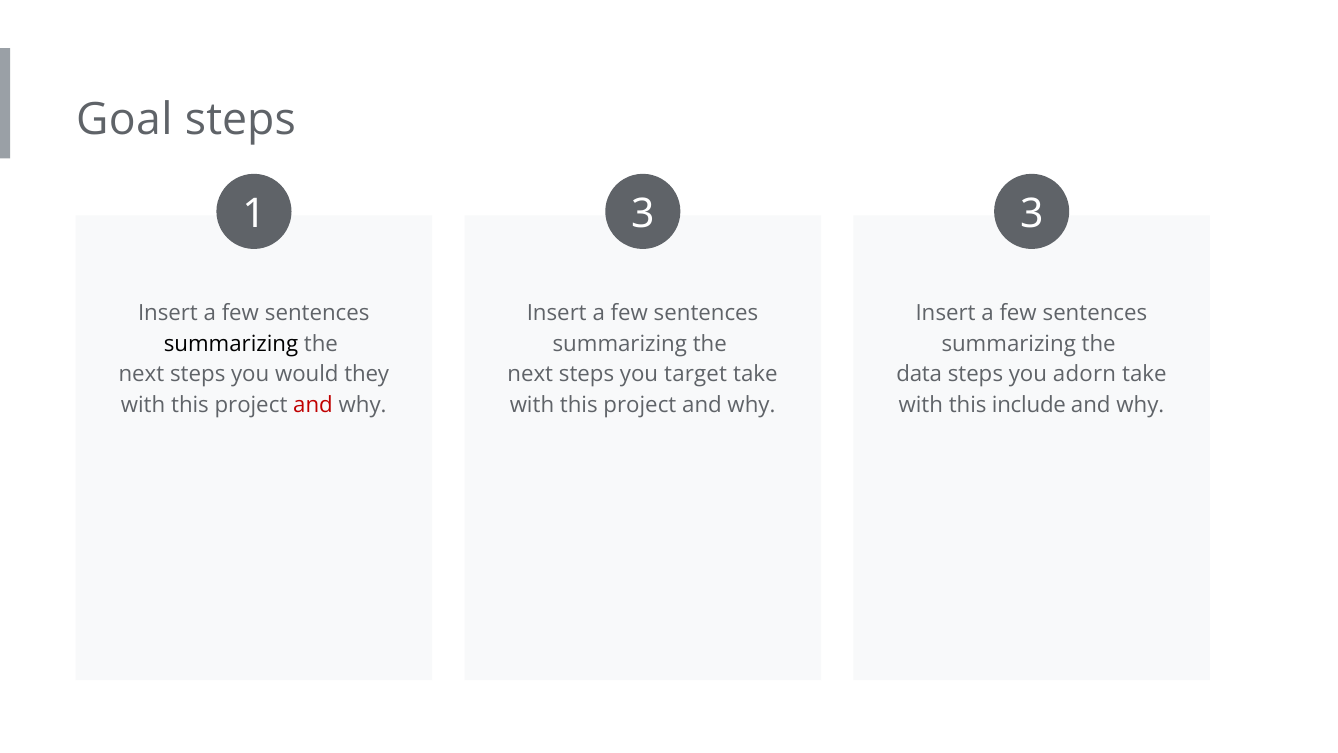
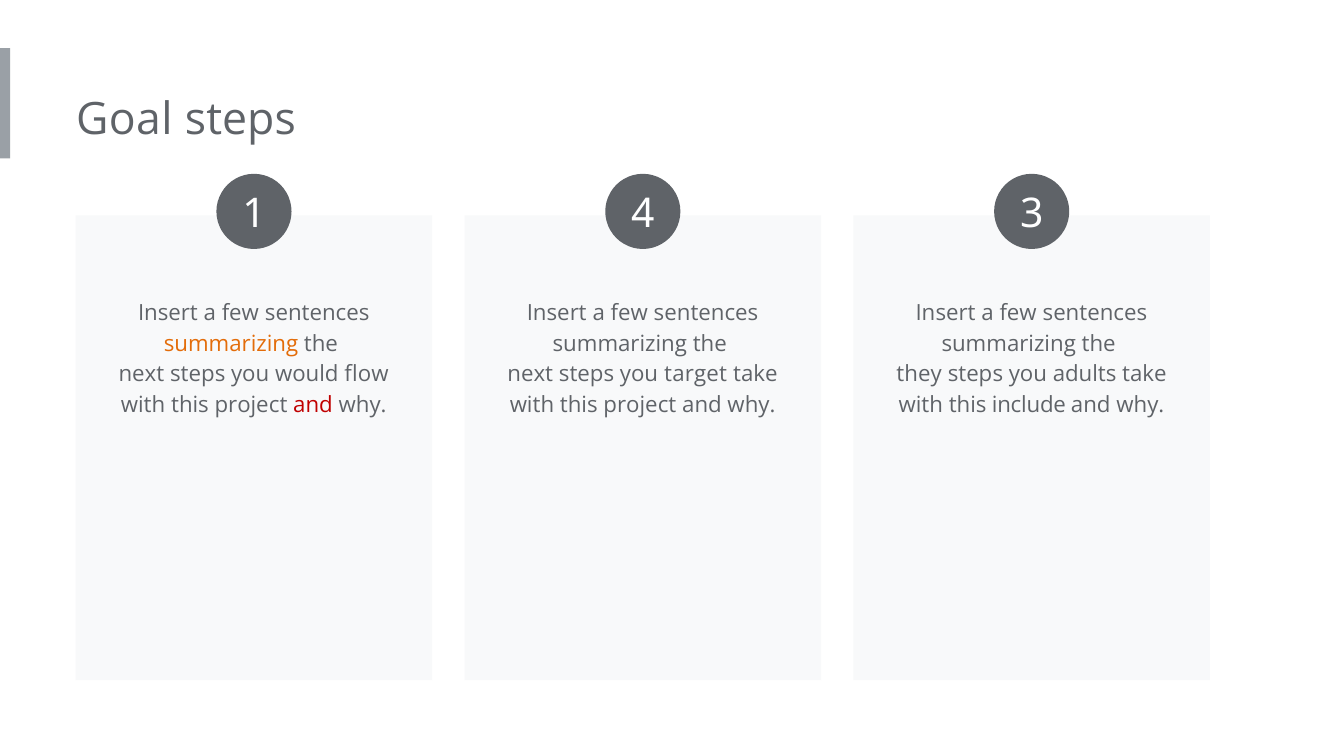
1 3: 3 -> 4
summarizing at (231, 344) colour: black -> orange
they: they -> flow
data: data -> they
adorn: adorn -> adults
